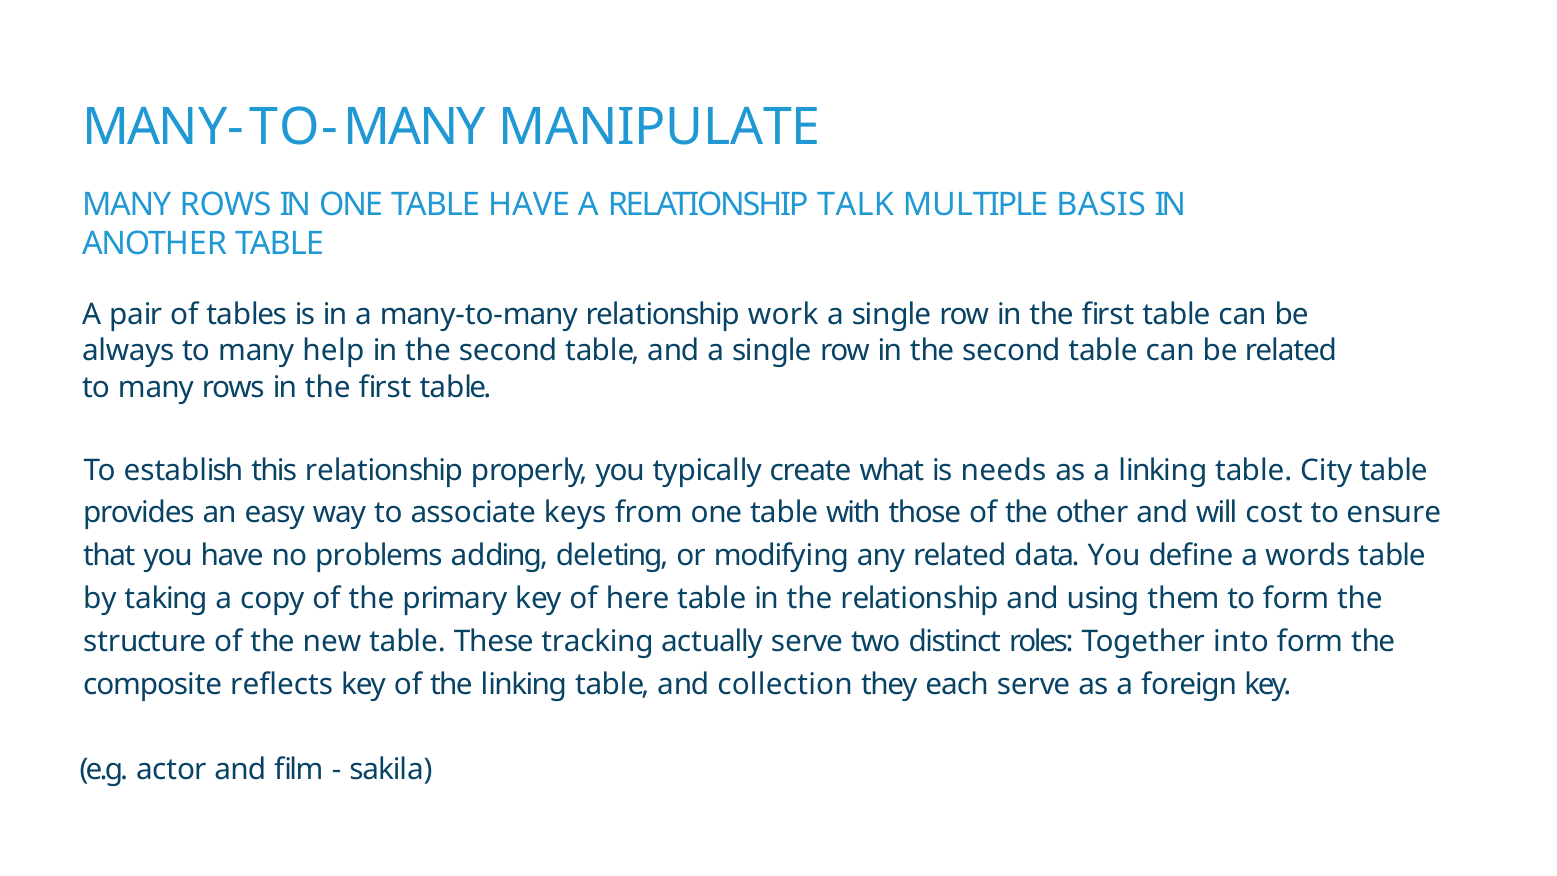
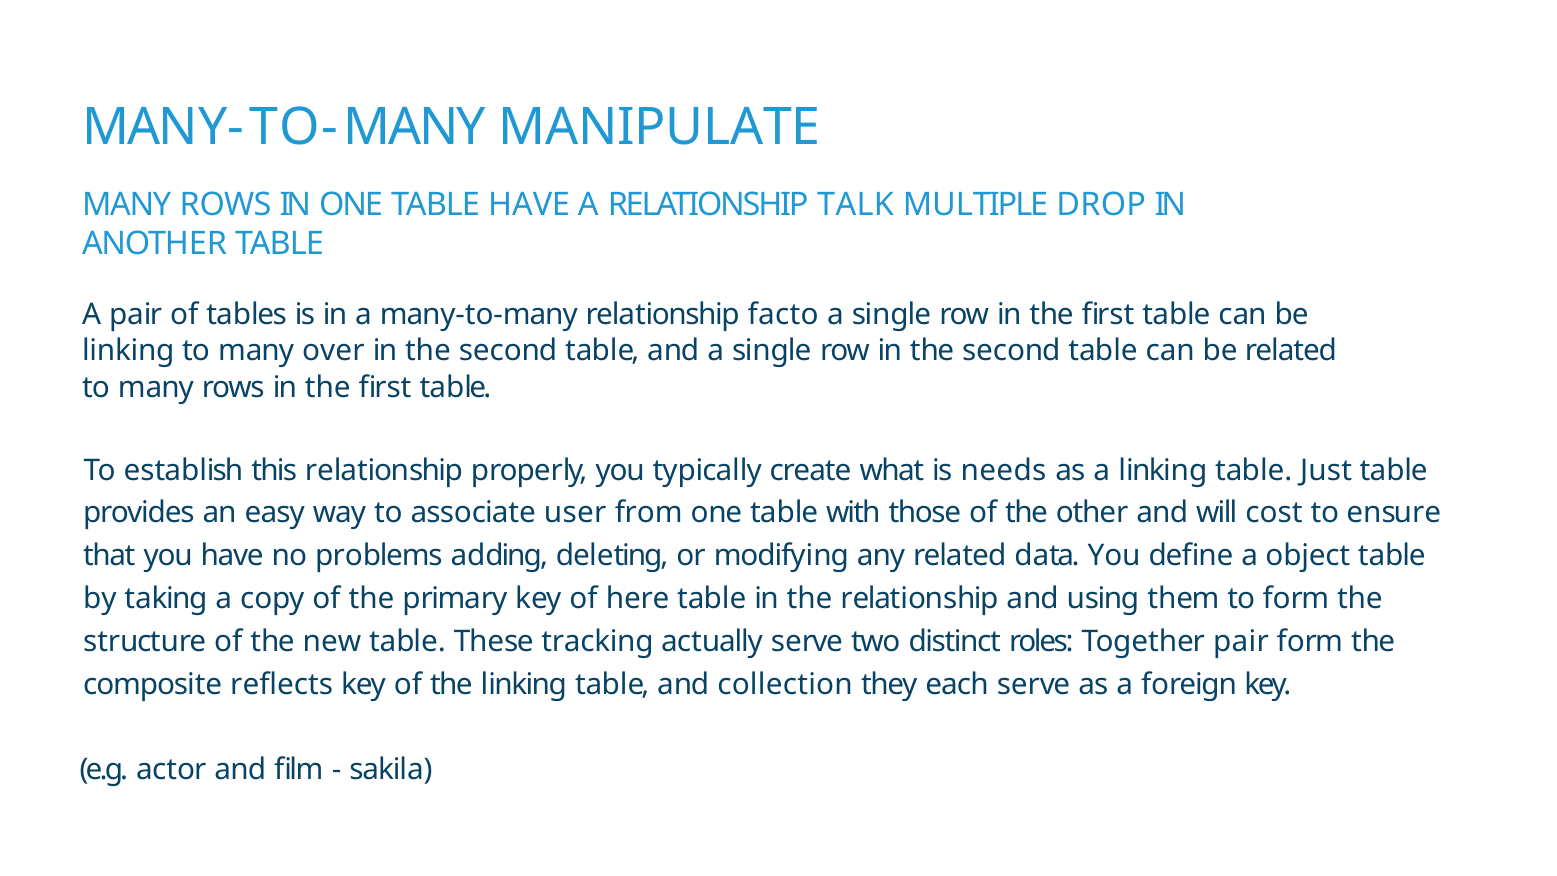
BASIS: BASIS -> DROP
work: work -> facto
always at (128, 351): always -> linking
help: help -> over
City: City -> Just
keys: keys -> user
words: words -> object
Together into: into -> pair
